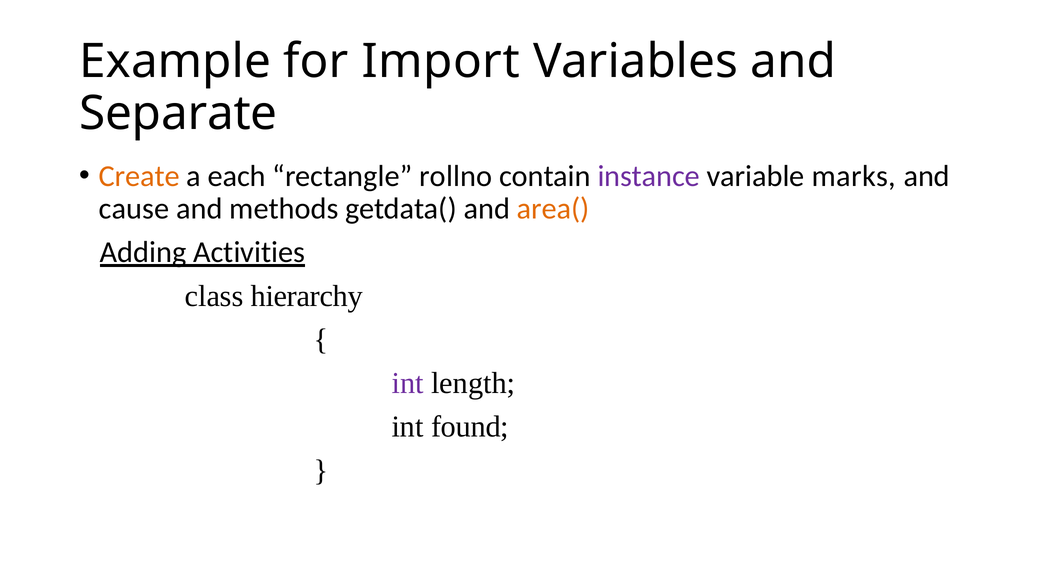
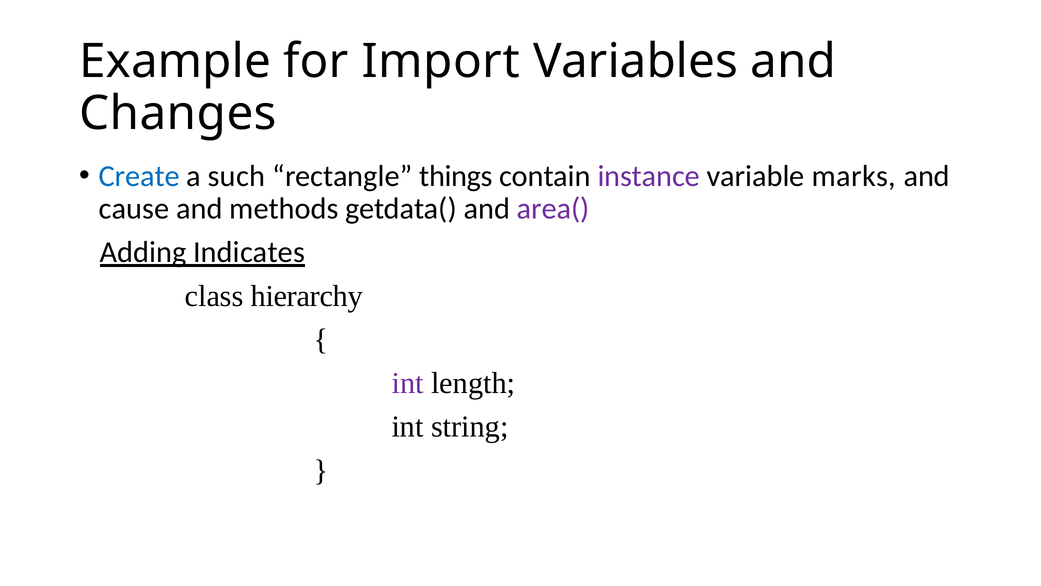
Separate: Separate -> Changes
Create colour: orange -> blue
each: each -> such
rollno: rollno -> things
area( colour: orange -> purple
Activities: Activities -> Indicates
found: found -> string
